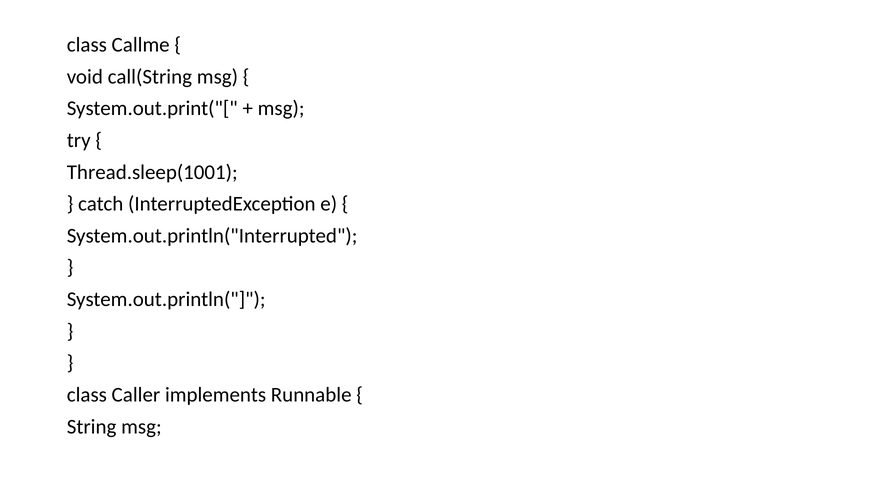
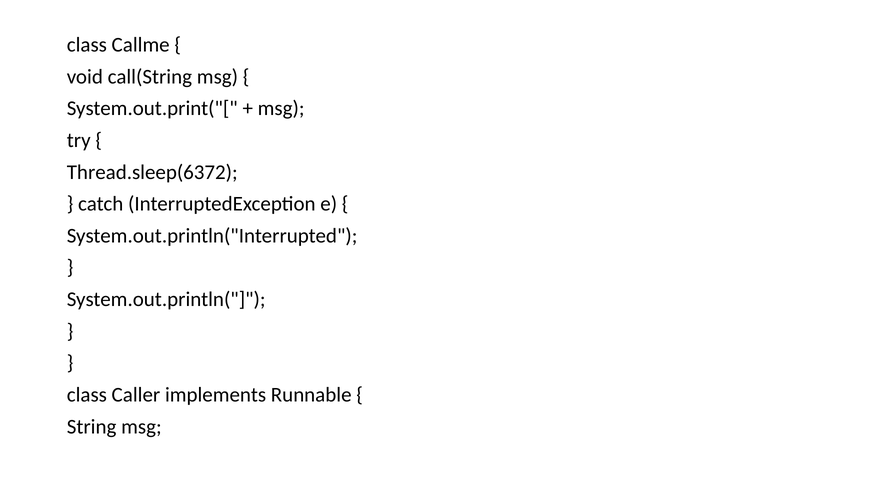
Thread.sleep(1001: Thread.sleep(1001 -> Thread.sleep(6372
